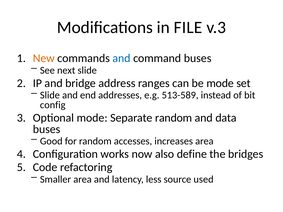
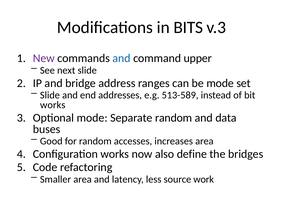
FILE: FILE -> BITS
New colour: orange -> purple
command buses: buses -> upper
config at (53, 105): config -> works
used: used -> work
